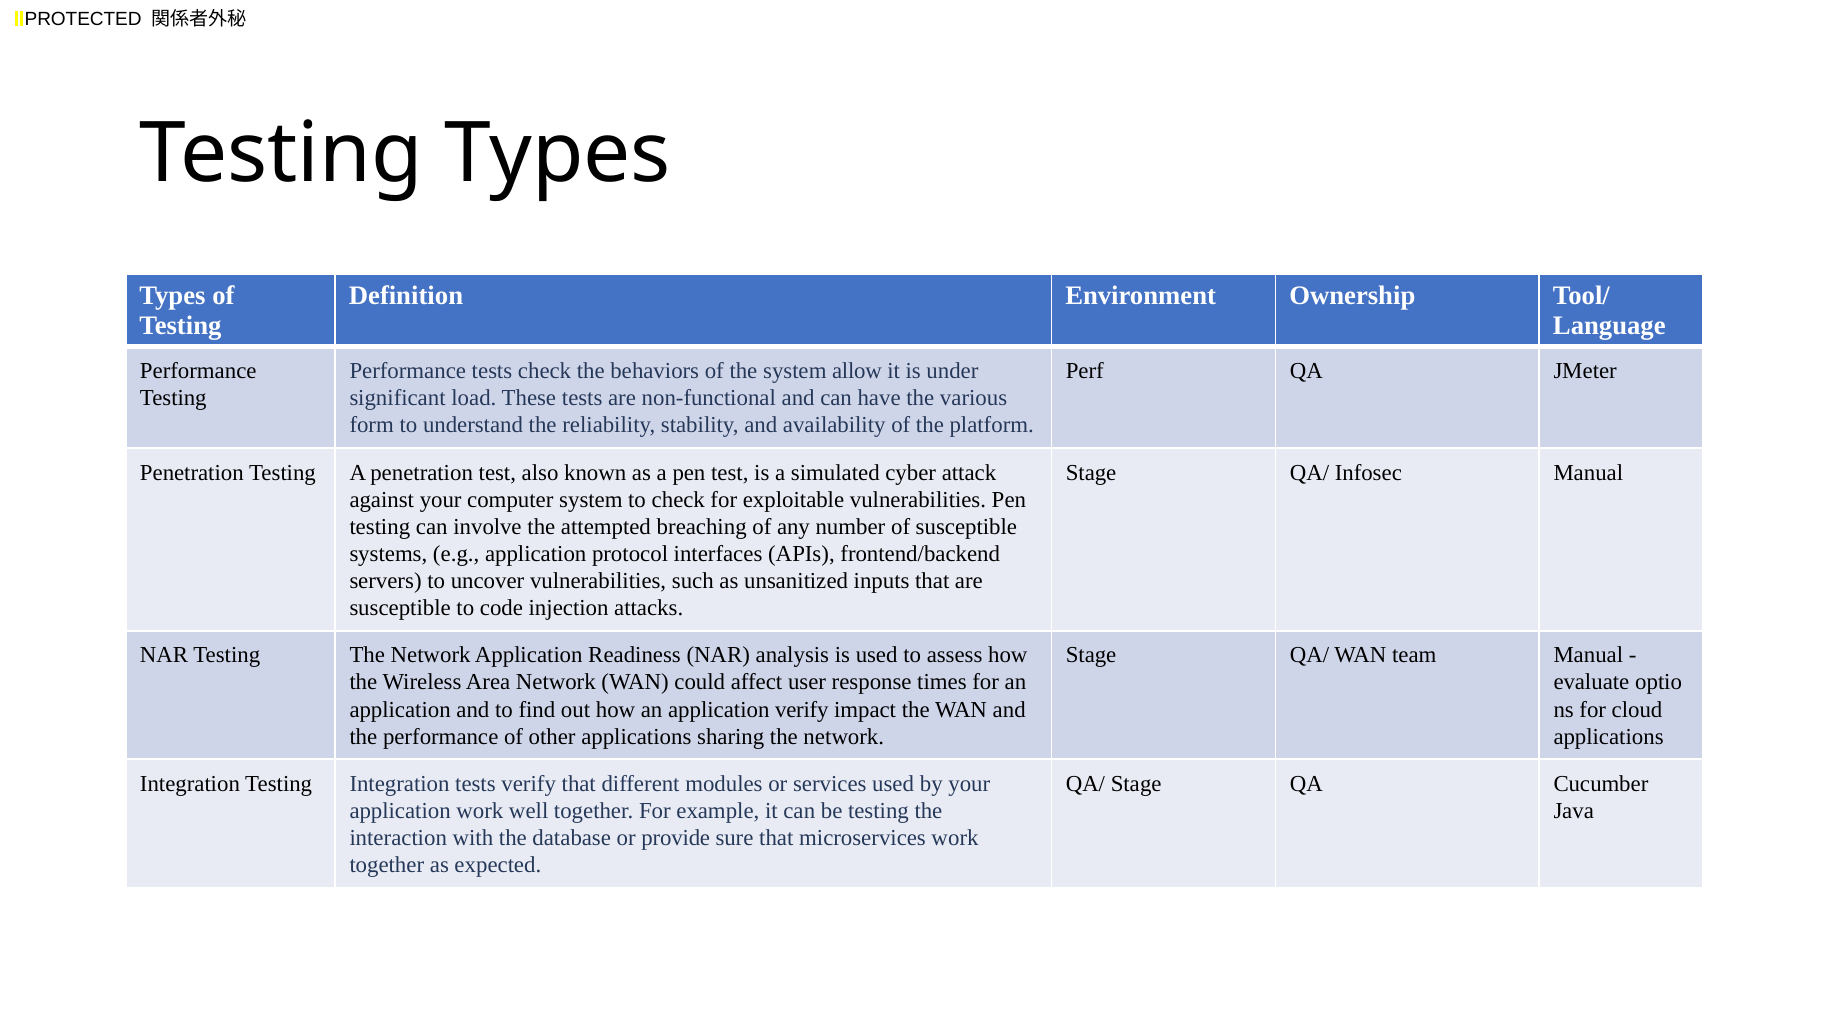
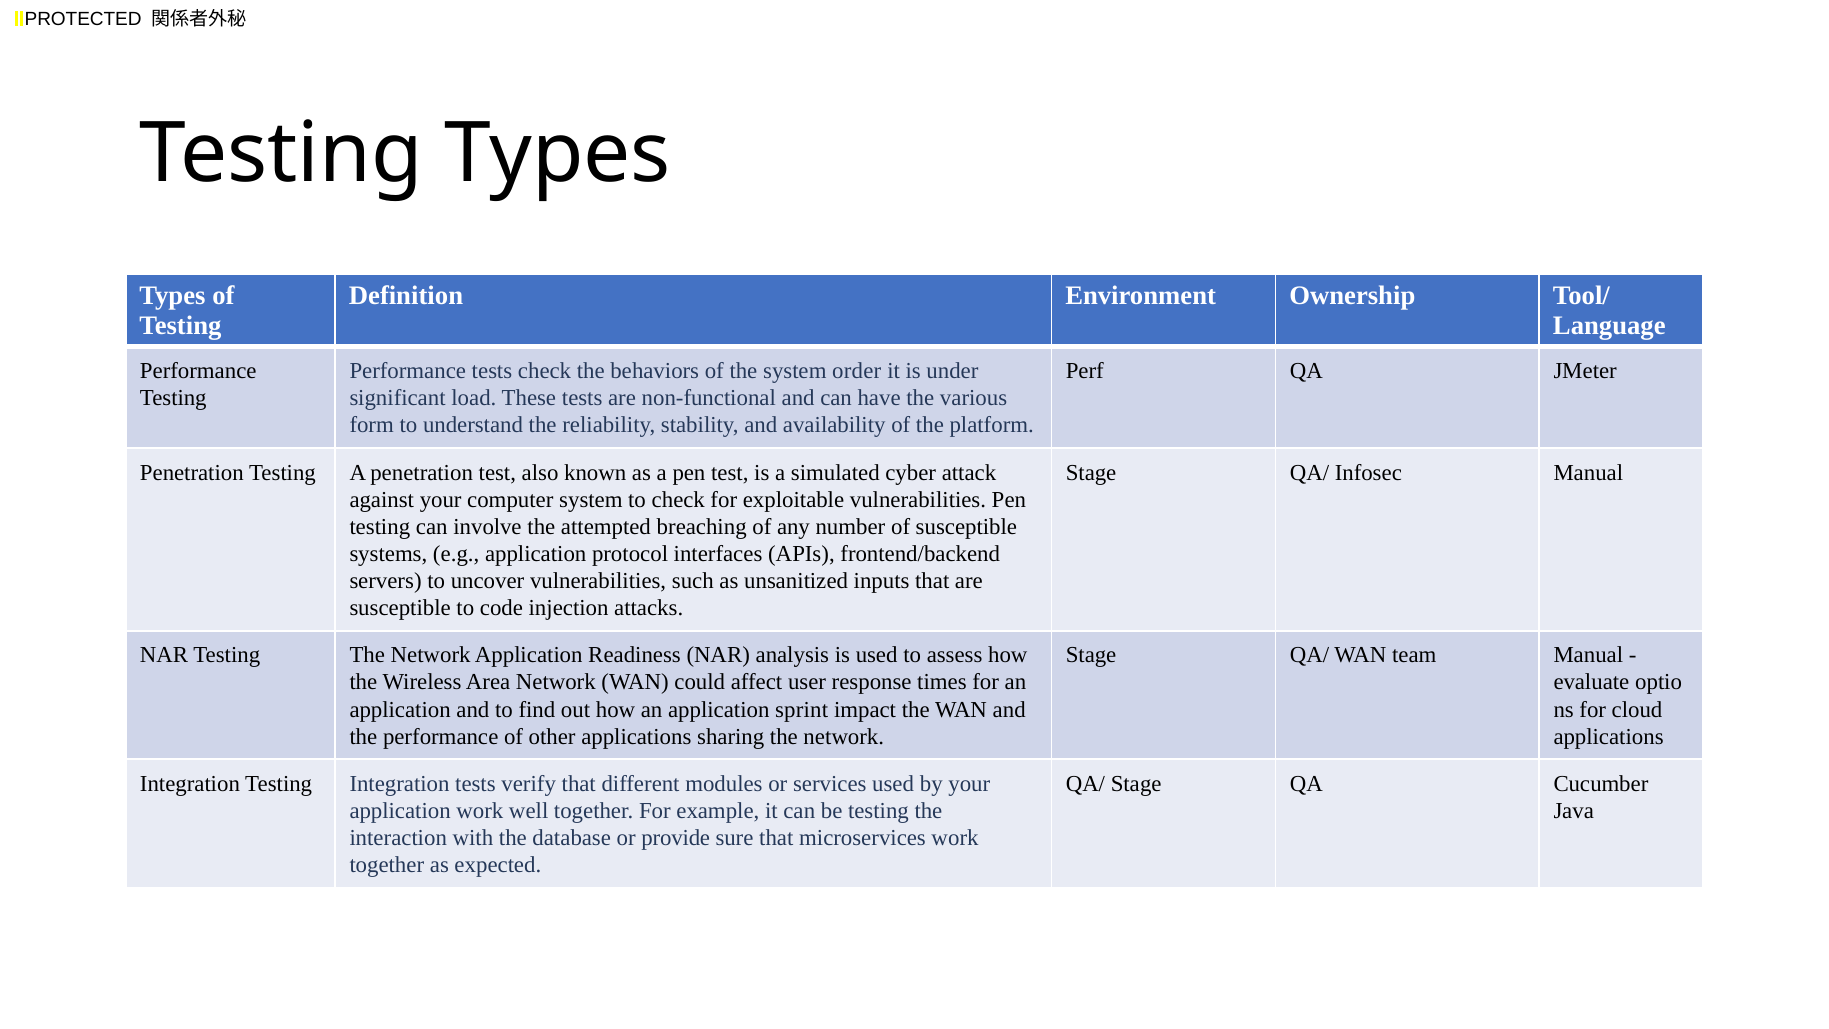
allow: allow -> order
application verify: verify -> sprint
